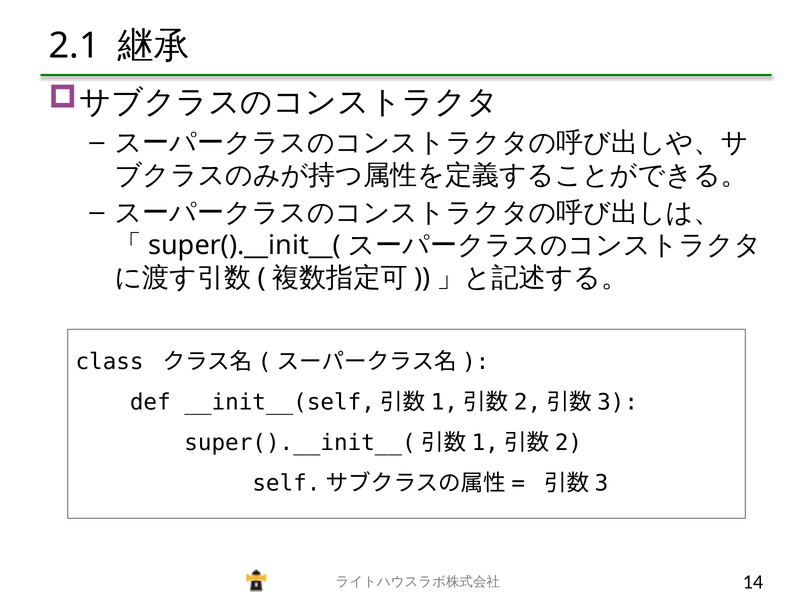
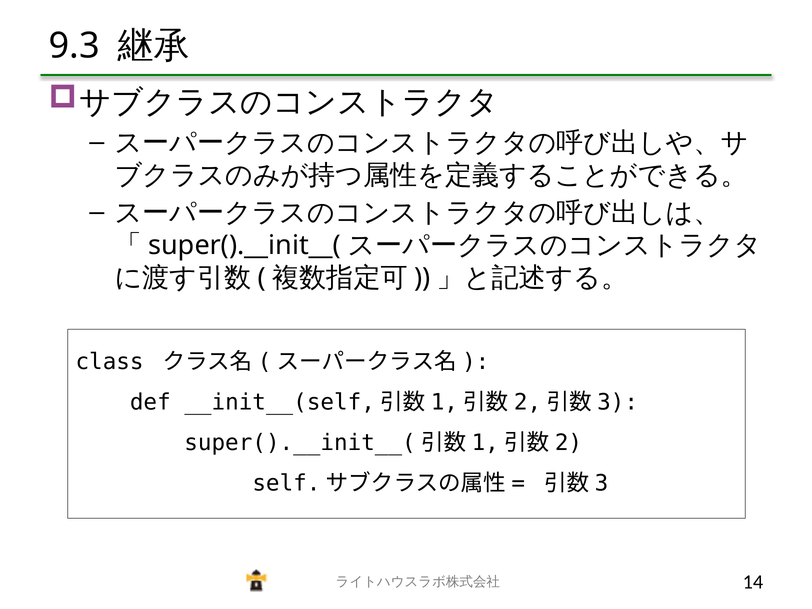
2.1: 2.1 -> 9.3
